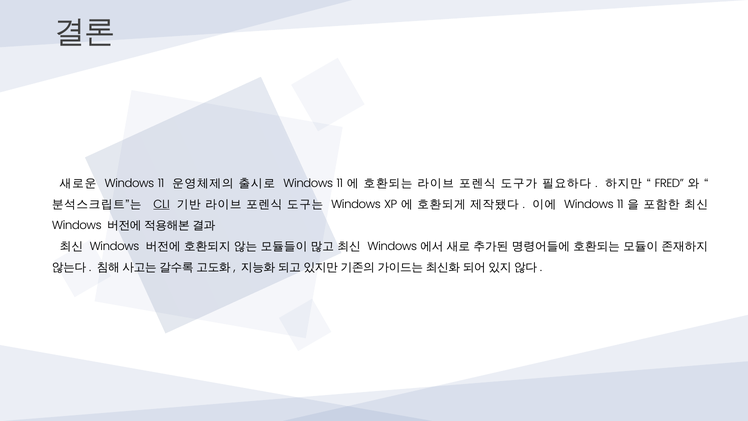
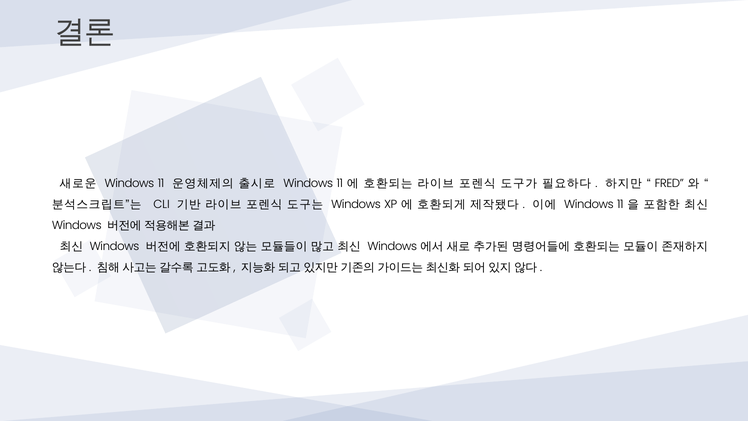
CLI underline: present -> none
